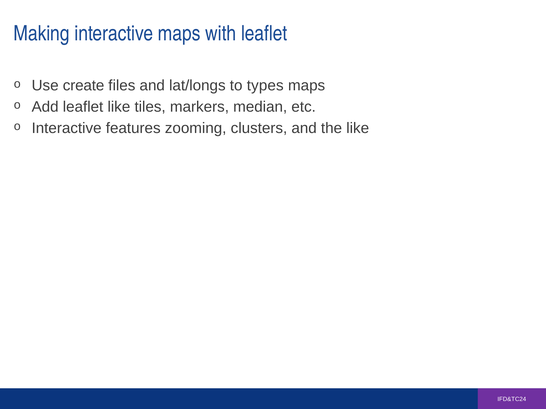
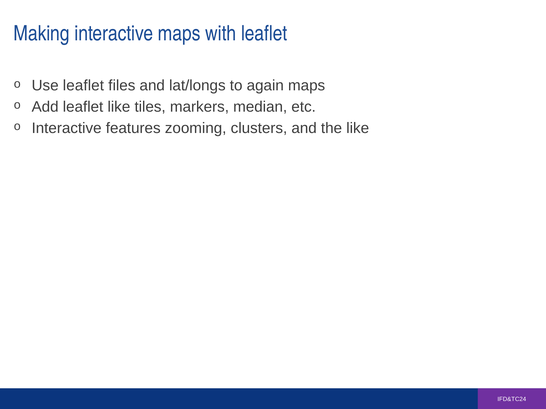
Use create: create -> leaflet
types: types -> again
